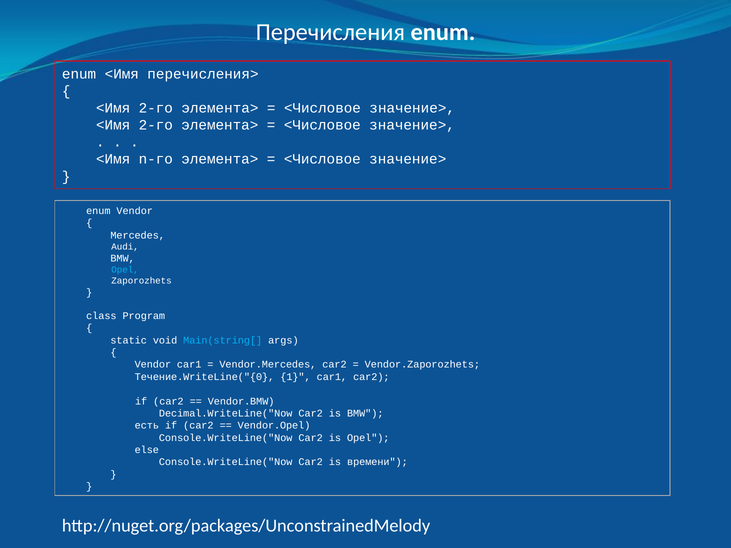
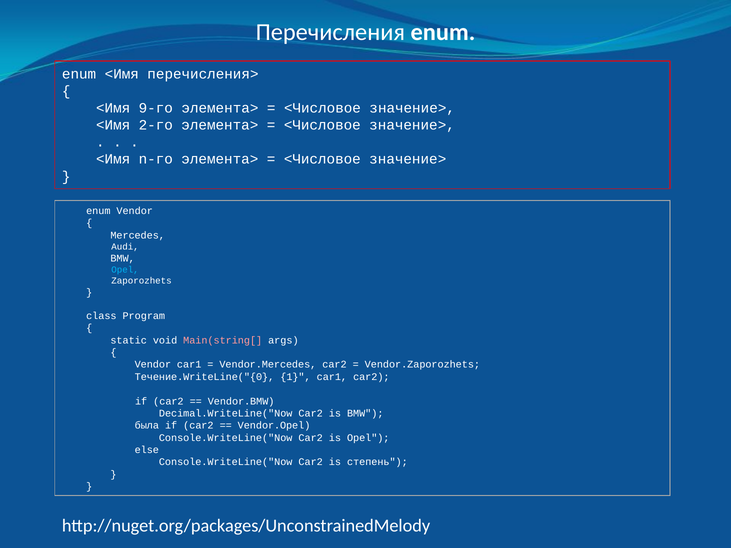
2-го at (156, 108): 2-го -> 9-го
Main(string[ colour: light blue -> pink
есть: есть -> была
времени: времени -> степень
